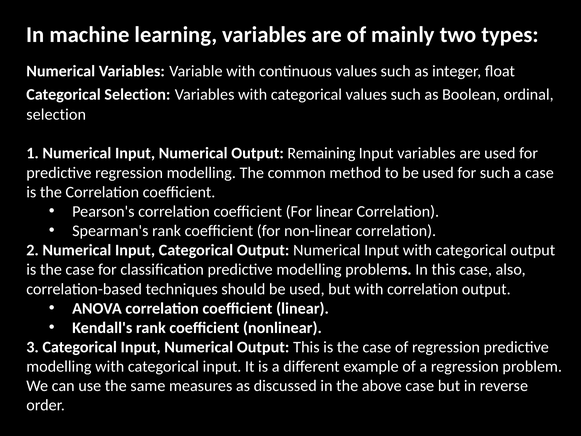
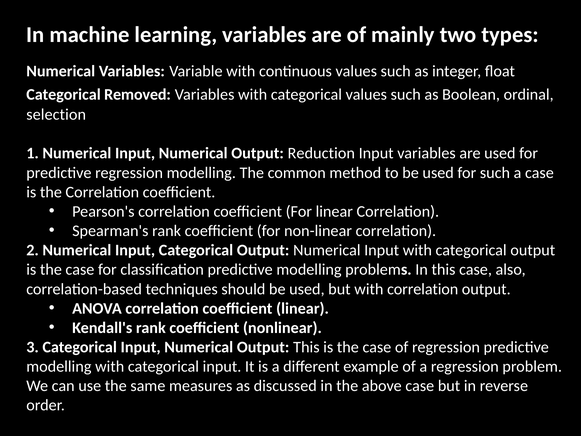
Categorical Selection: Selection -> Removed
Remaining: Remaining -> Reduction
